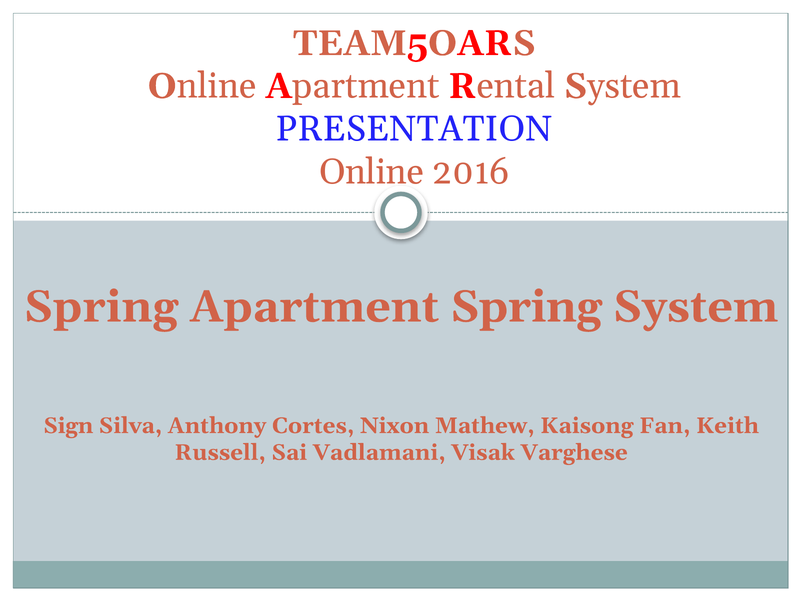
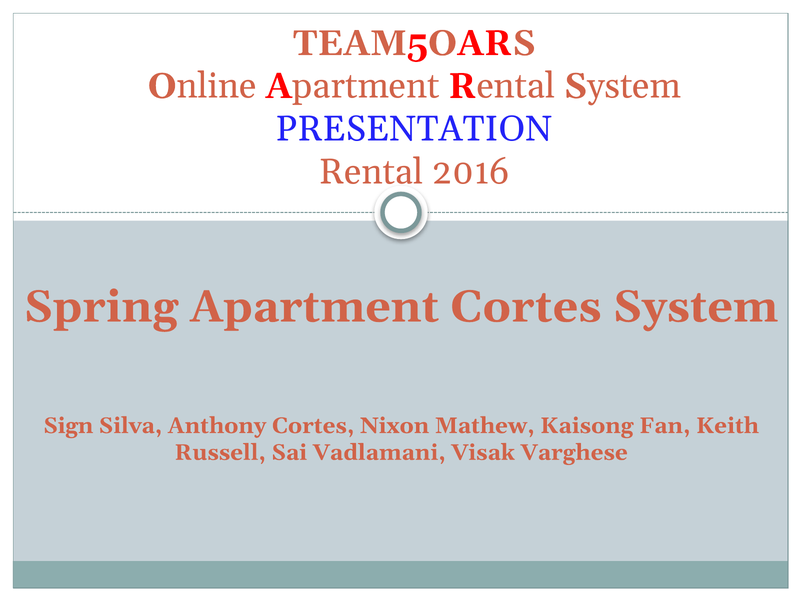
Online: Online -> Rental
Apartment Spring: Spring -> Cortes
